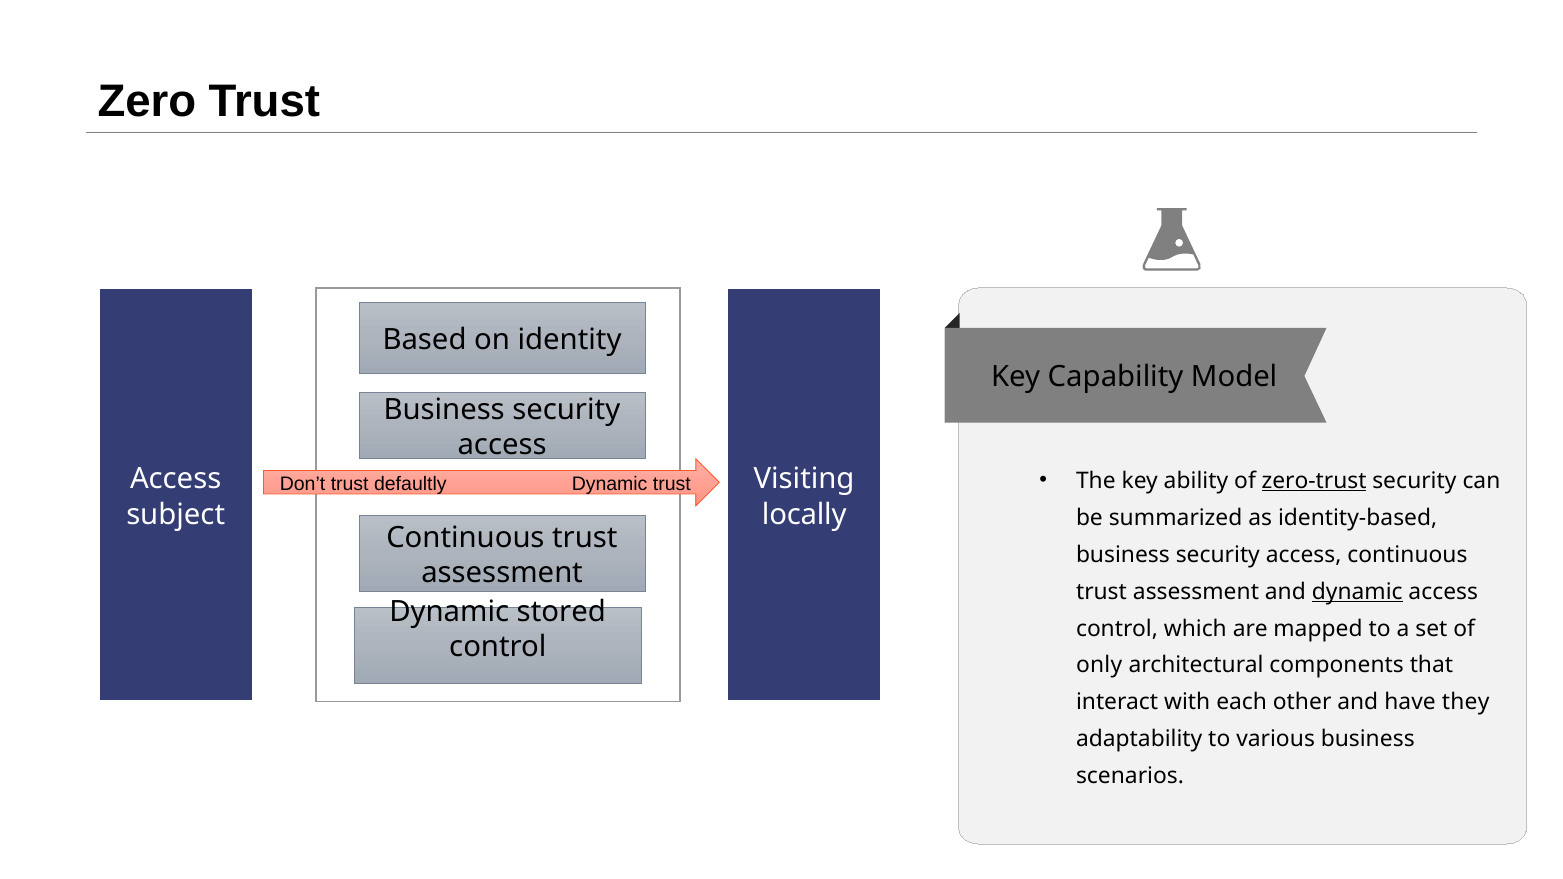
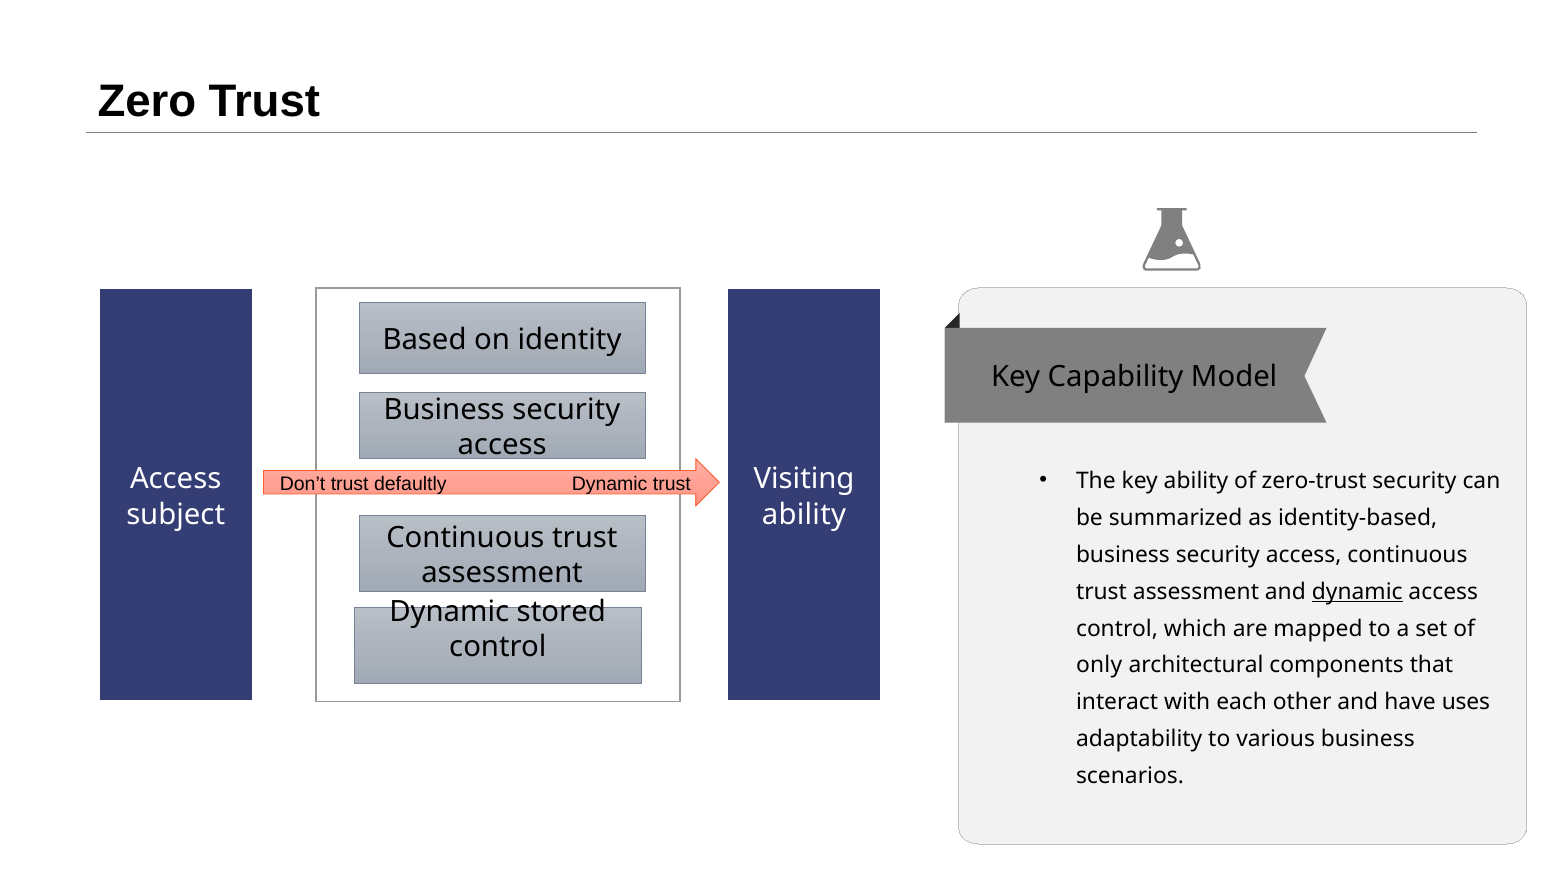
zero-trust underline: present -> none
locally at (804, 514): locally -> ability
they: they -> uses
